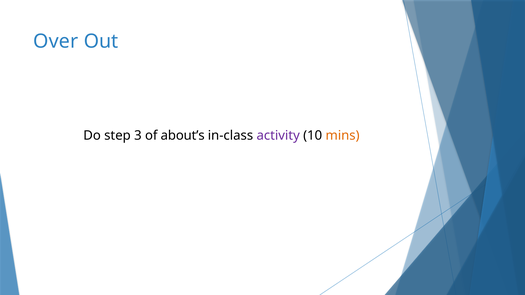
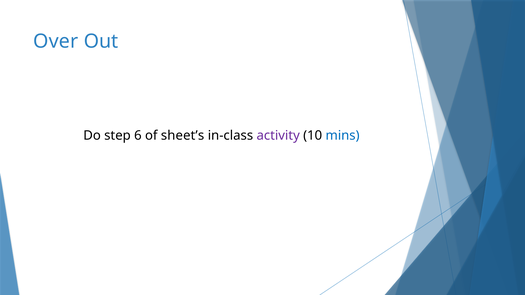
3: 3 -> 6
about’s: about’s -> sheet’s
mins colour: orange -> blue
